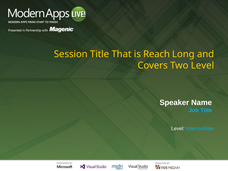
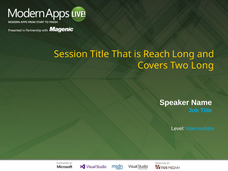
Two Level: Level -> Long
